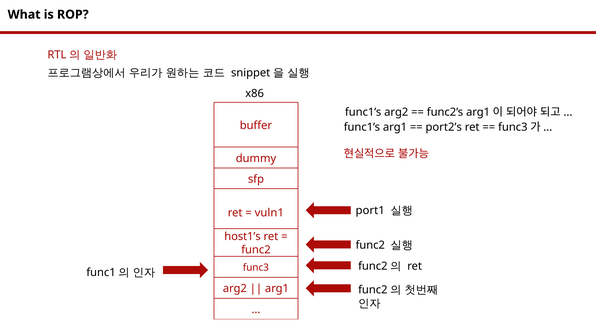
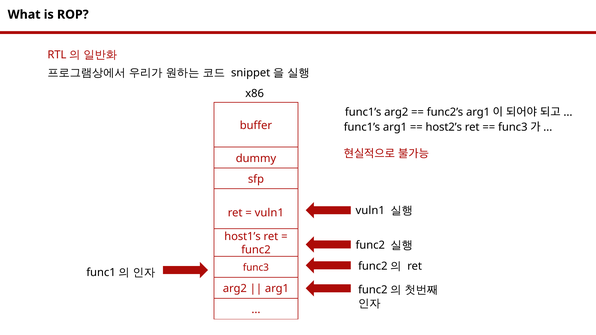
port2’s: port2’s -> host2’s
port1 at (370, 211): port1 -> vuln1
